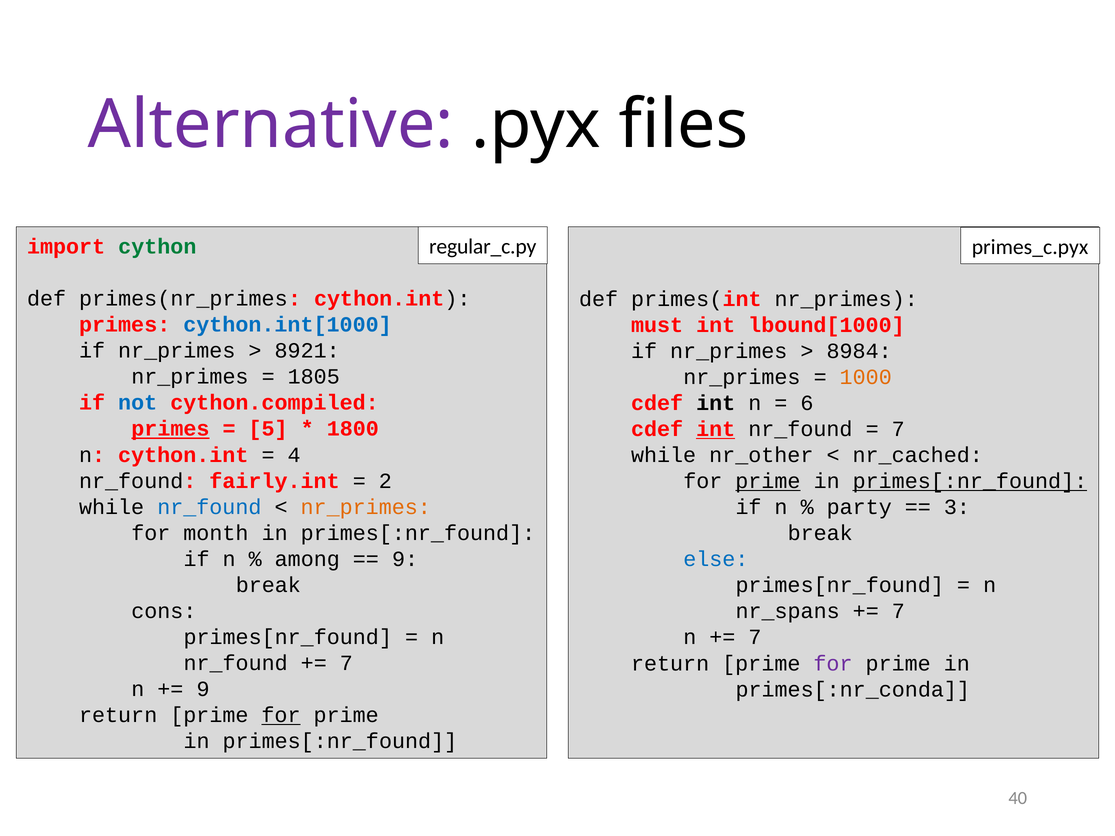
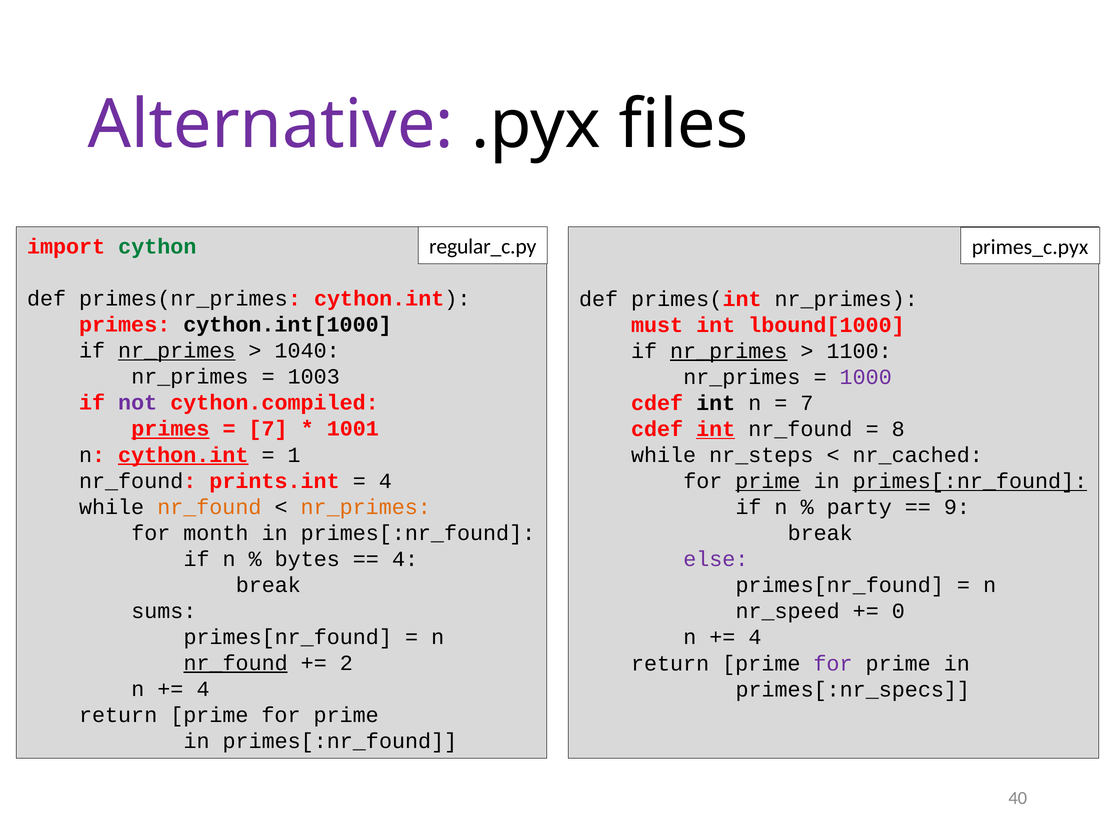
cython.int[1000 colour: blue -> black
nr_primes at (177, 351) underline: none -> present
8921: 8921 -> 1040
nr_primes at (729, 351) underline: none -> present
8984: 8984 -> 1100
1805: 1805 -> 1003
1000 colour: orange -> purple
not colour: blue -> purple
6 at (807, 403): 6 -> 7
5 at (268, 429): 5 -> 7
1800: 1800 -> 1001
7 at (898, 429): 7 -> 8
cython.int at (183, 455) underline: none -> present
4: 4 -> 1
nr_other: nr_other -> nr_steps
fairly.int: fairly.int -> prints.int
2 at (385, 481): 2 -> 4
nr_found at (209, 507) colour: blue -> orange
3: 3 -> 9
among: among -> bytes
9 at (405, 559): 9 -> 4
else colour: blue -> purple
cons: cons -> sums
nr_spans: nr_spans -> nr_speed
7 at (898, 611): 7 -> 0
7 at (755, 638): 7 -> 4
nr_found at (236, 663) underline: none -> present
7 at (346, 663): 7 -> 2
9 at (203, 689): 9 -> 4
primes[:nr_conda: primes[:nr_conda -> primes[:nr_specs
for at (281, 715) underline: present -> none
